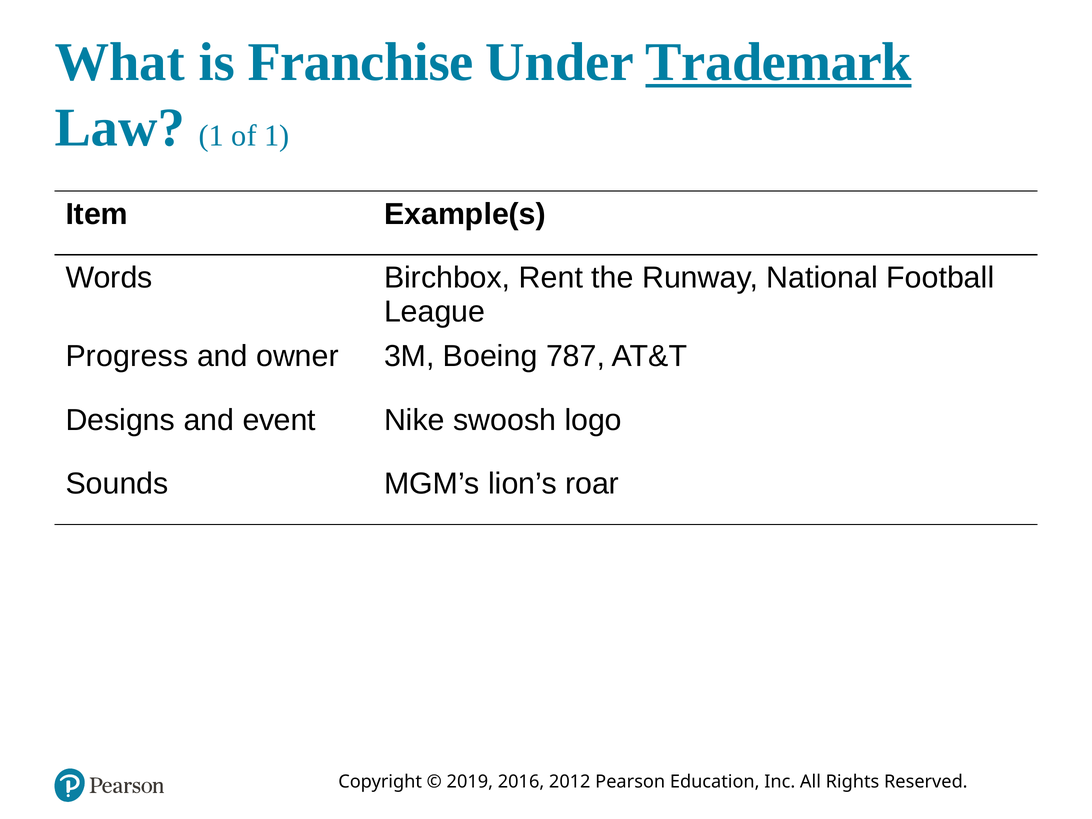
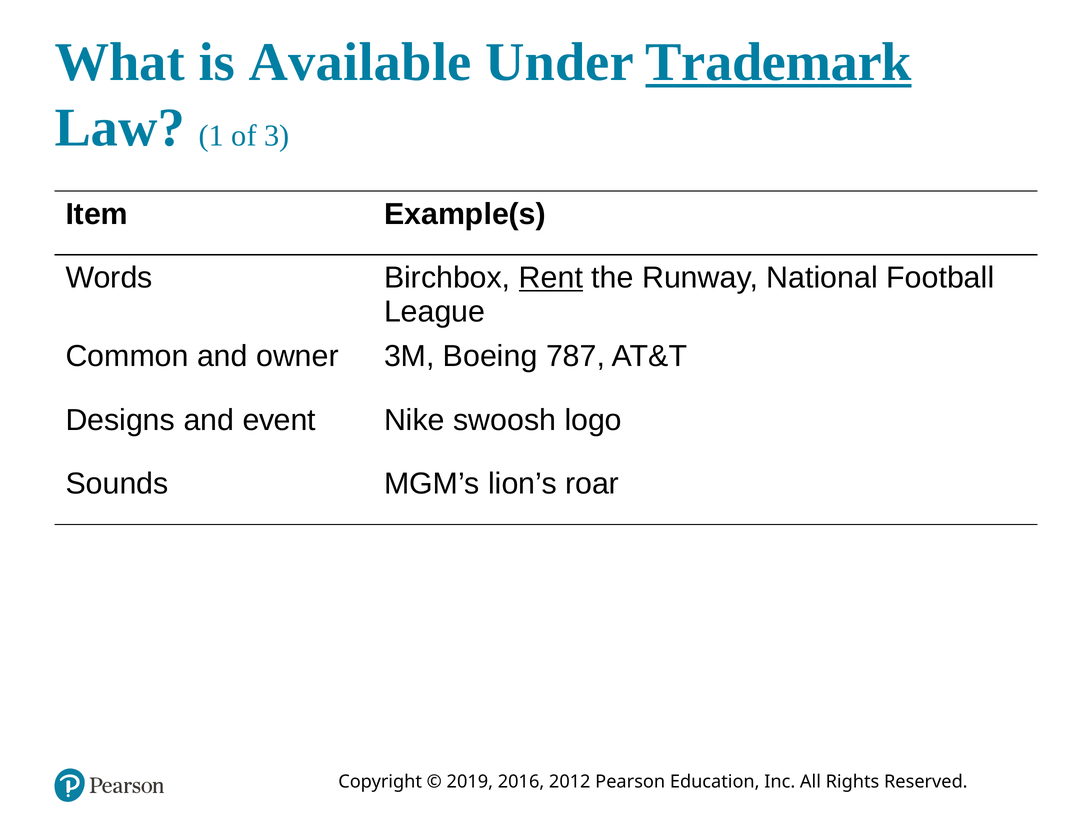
Franchise: Franchise -> Available
of 1: 1 -> 3
Rent underline: none -> present
Progress: Progress -> Common
